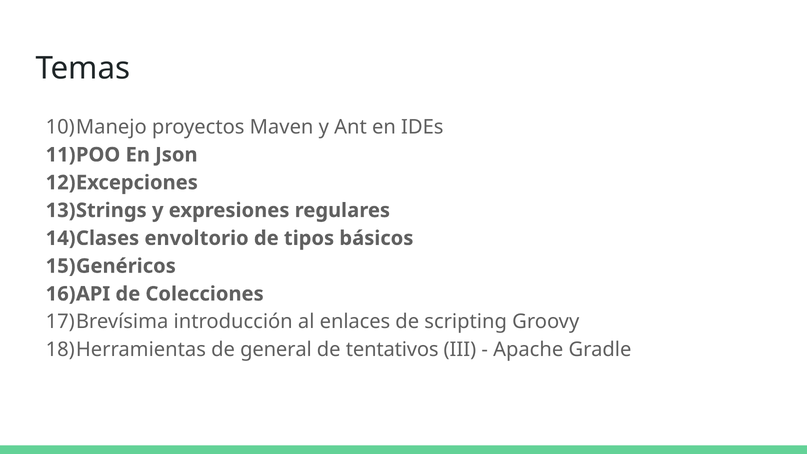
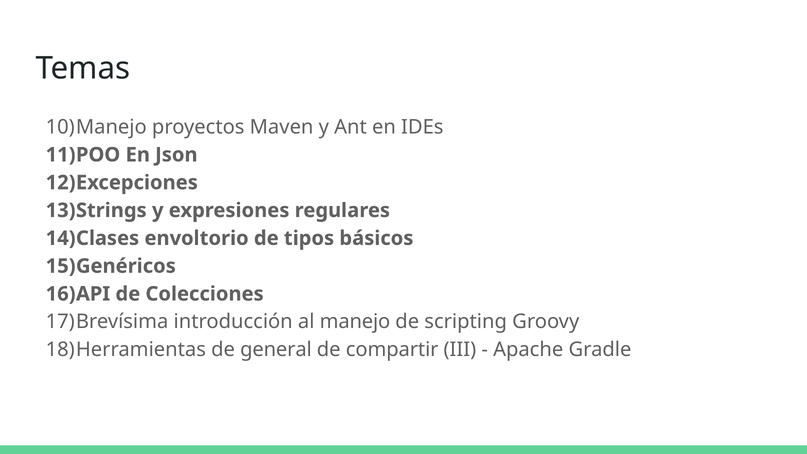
enlaces: enlaces -> manejo
tentativos: tentativos -> compartir
